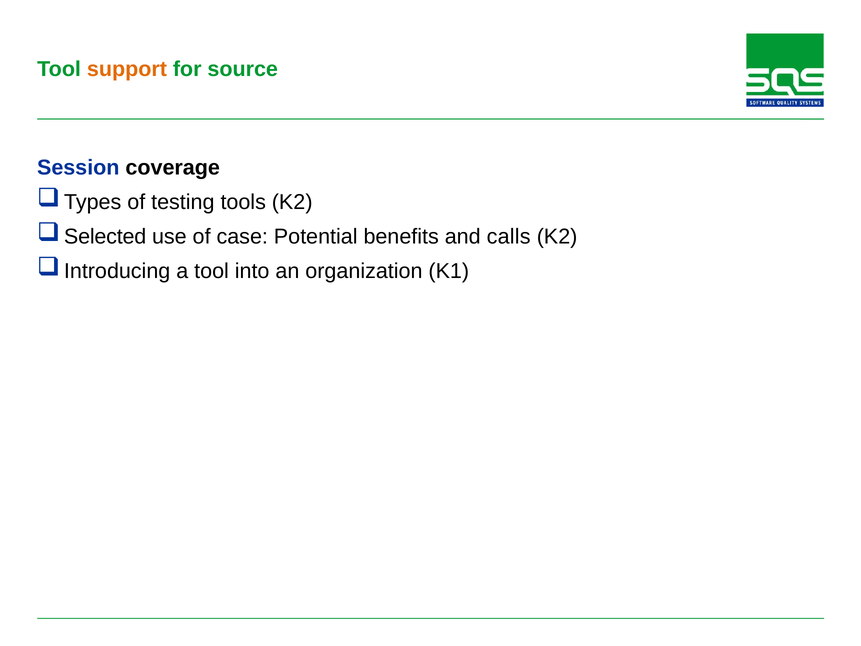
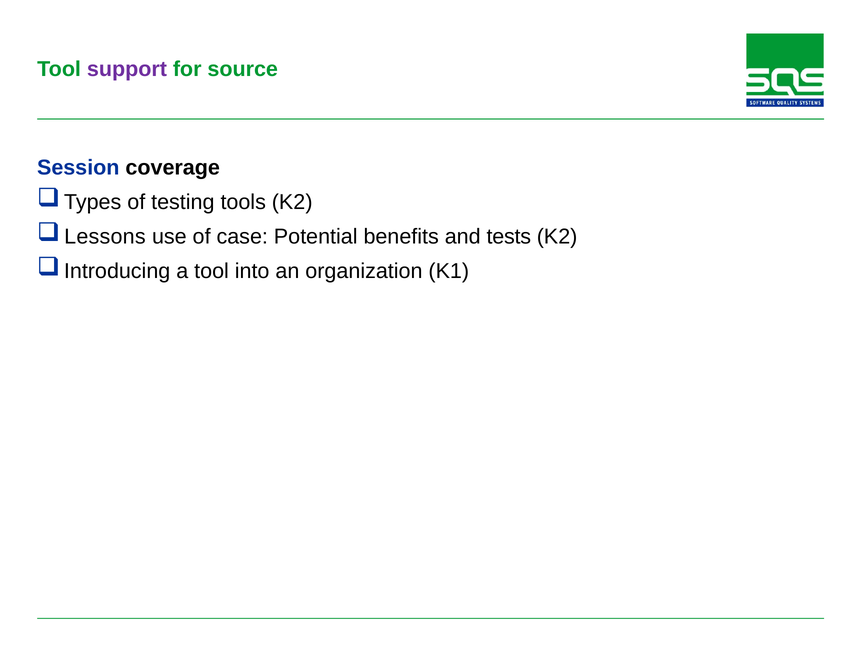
support colour: orange -> purple
Selected: Selected -> Lessons
calls: calls -> tests
